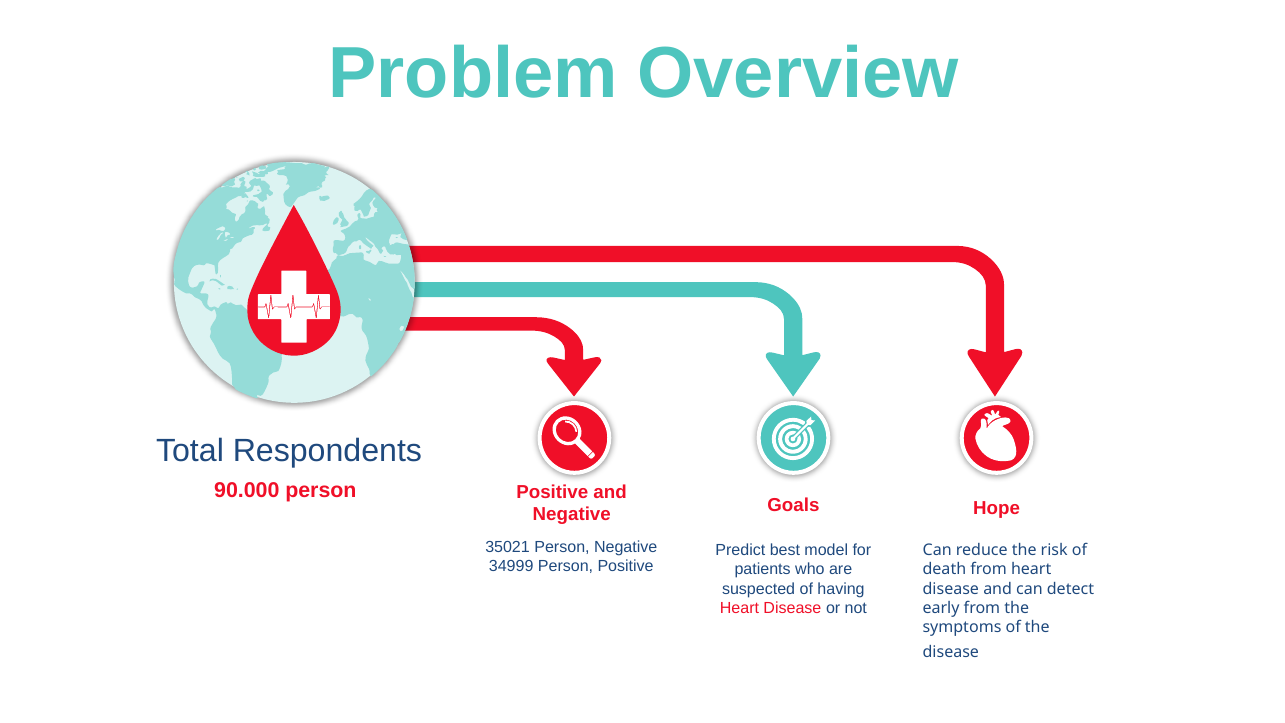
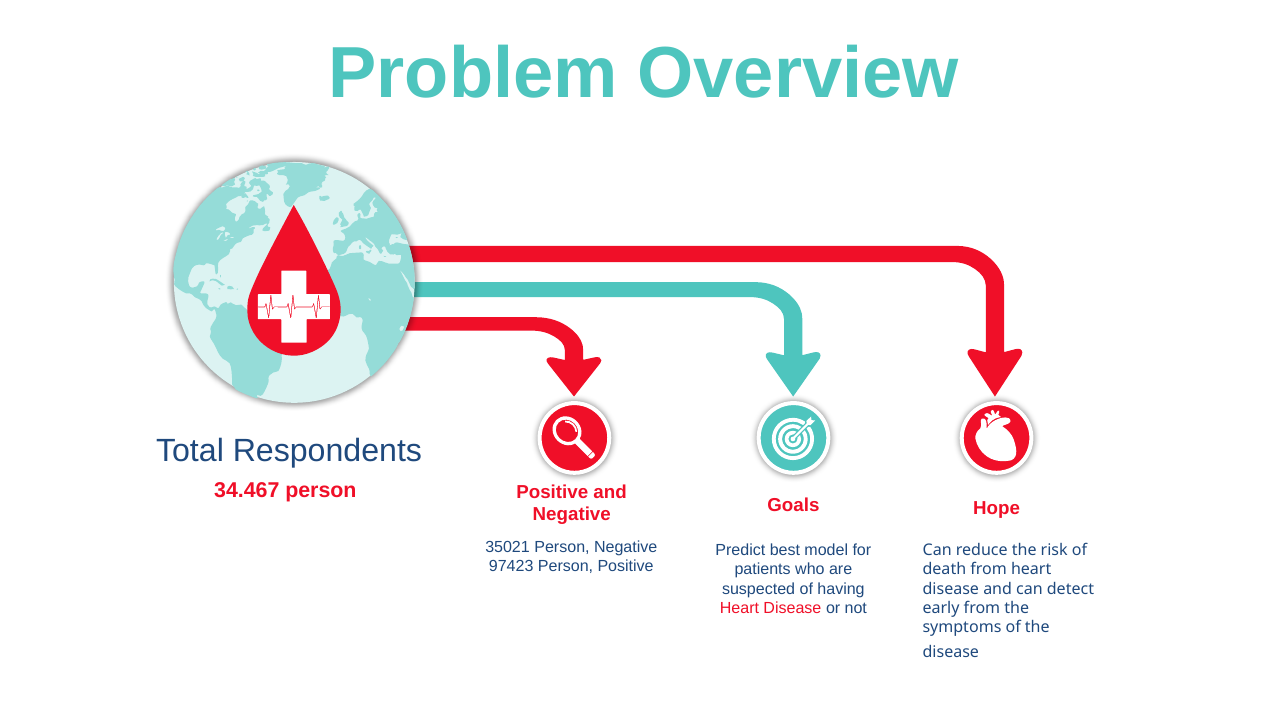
90.000: 90.000 -> 34.467
34999: 34999 -> 97423
